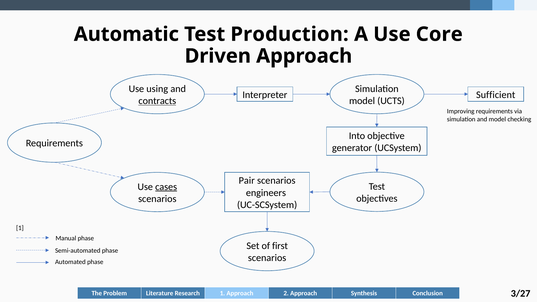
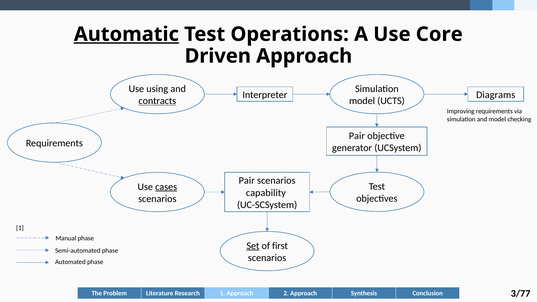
Automatic underline: none -> present
Production: Production -> Operations
Sufficient: Sufficient -> Diagrams
Into at (357, 136): Into -> Pair
engineers: engineers -> capability
Set underline: none -> present
3/27: 3/27 -> 3/77
